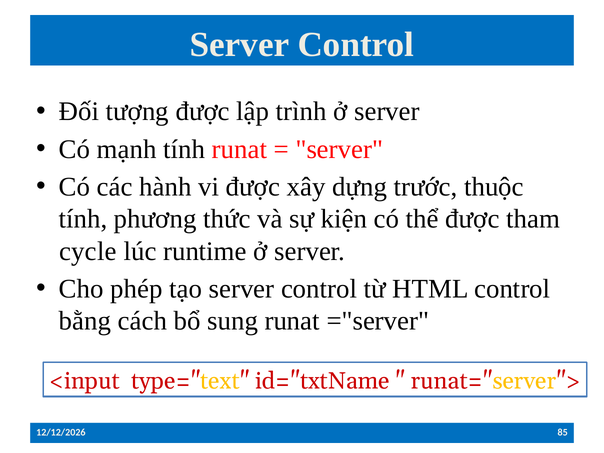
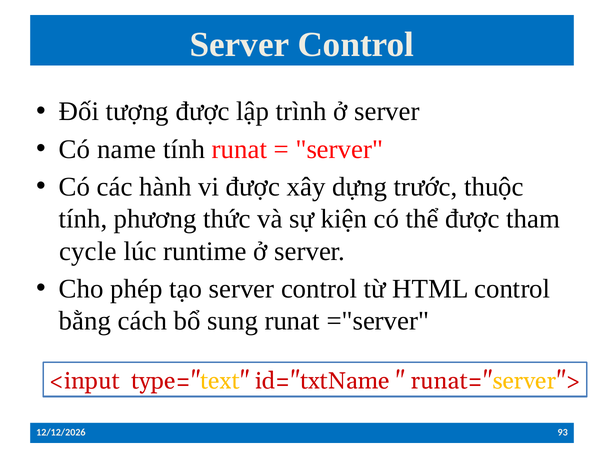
mạnh: mạnh -> name
85: 85 -> 93
